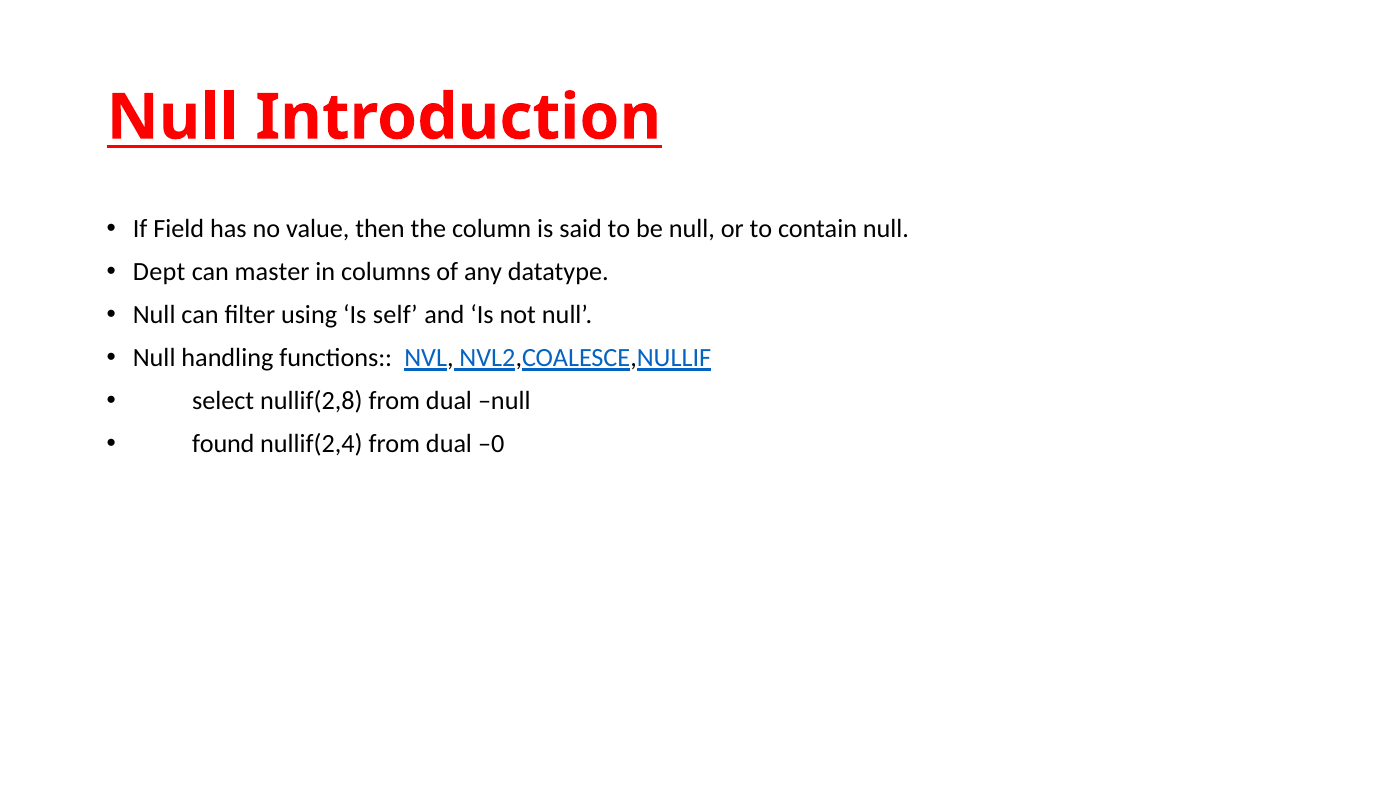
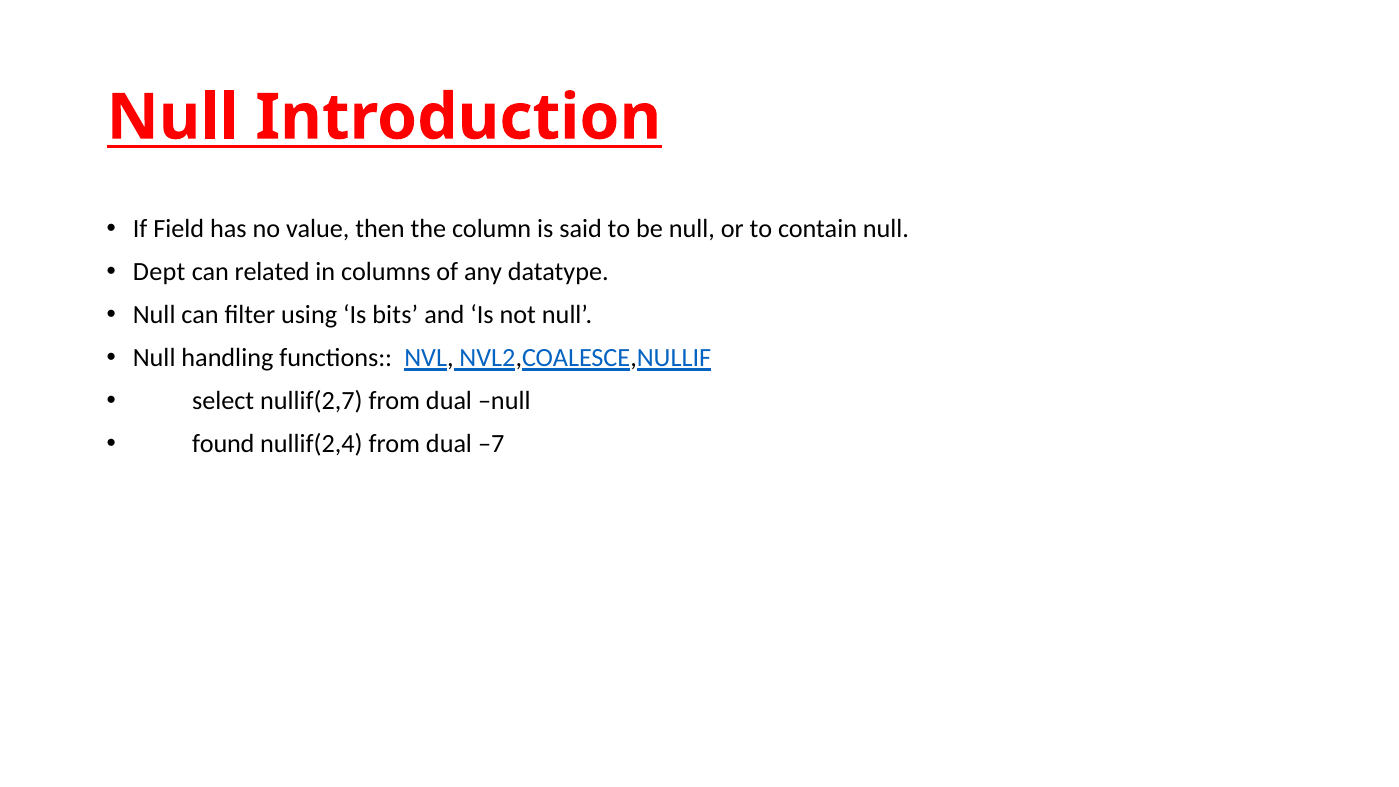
master: master -> related
self: self -> bits
nullif(2,8: nullif(2,8 -> nullif(2,7
–0: –0 -> –7
